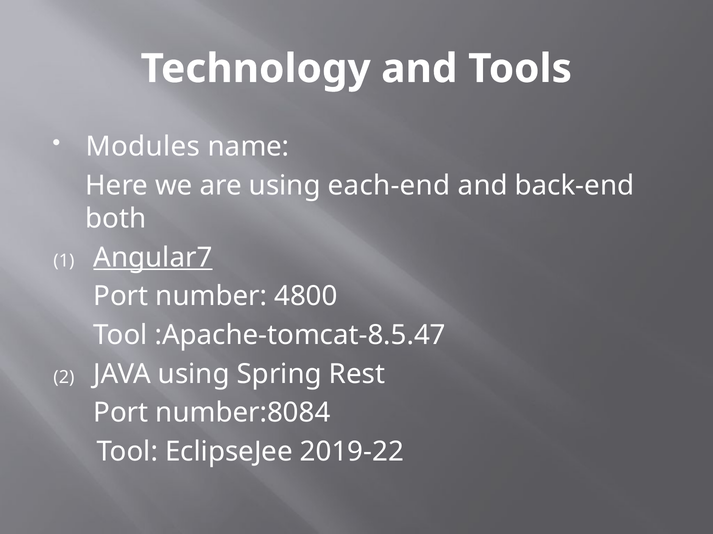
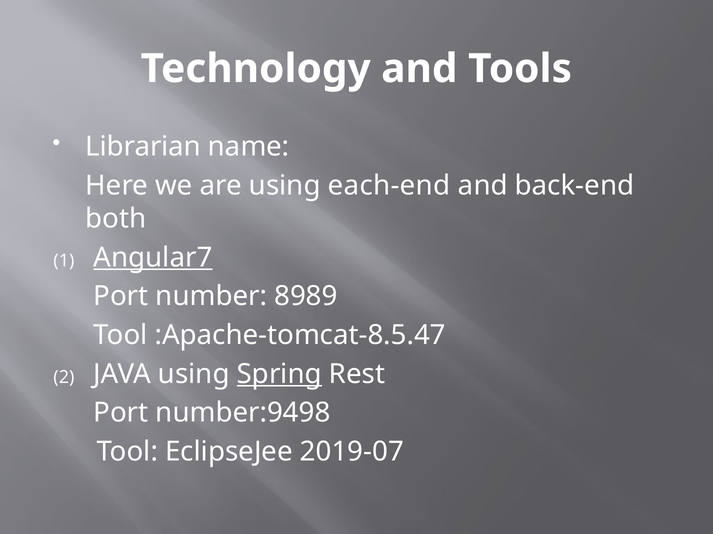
Modules: Modules -> Librarian
4800: 4800 -> 8989
Spring underline: none -> present
number:8084: number:8084 -> number:9498
2019-22: 2019-22 -> 2019-07
